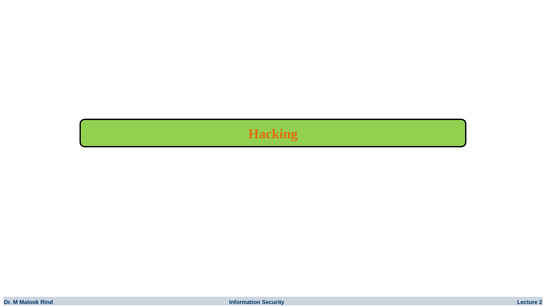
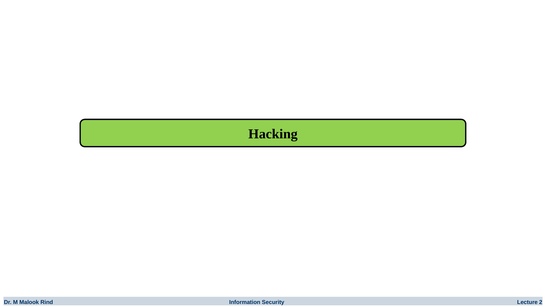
Hacking colour: orange -> black
